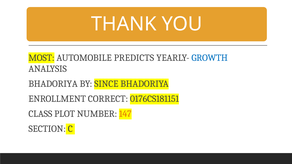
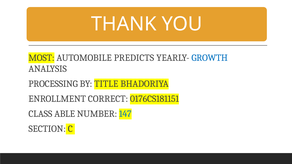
BHADORIYA at (53, 84): BHADORIYA -> PROCESSING
SINCE: SINCE -> TITLE
PLOT: PLOT -> ABLE
147 colour: orange -> blue
